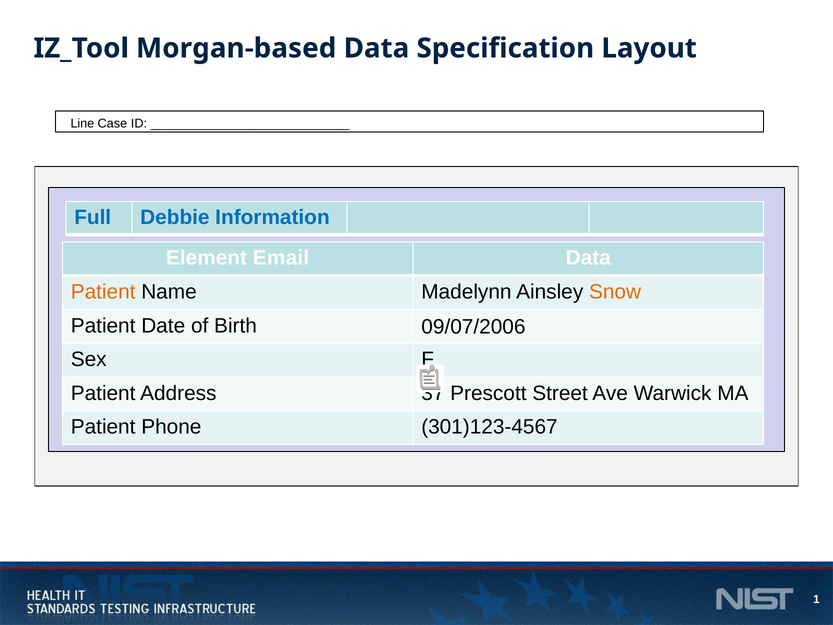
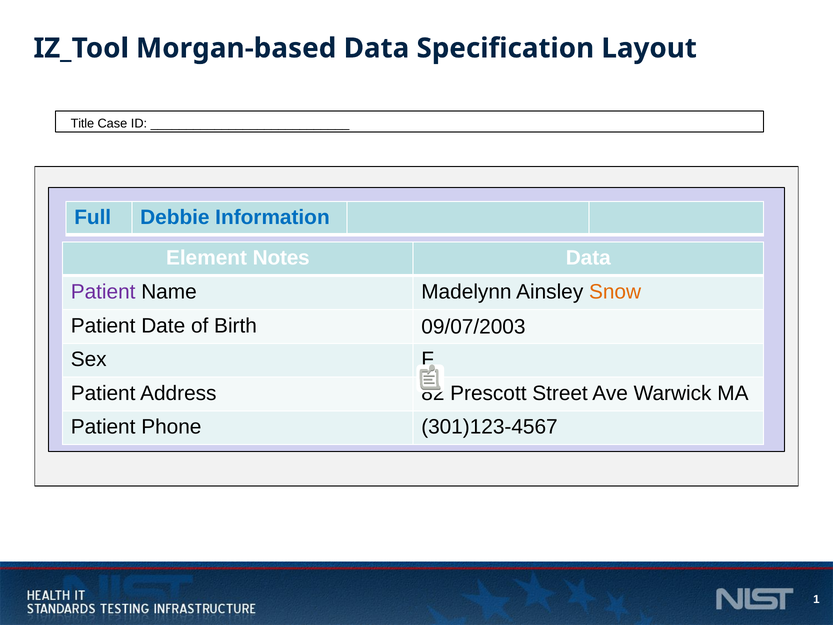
Line: Line -> Title
Email: Email -> Notes
Patient at (103, 292) colour: orange -> purple
09/07/2006: 09/07/2006 -> 09/07/2003
37: 37 -> 82
